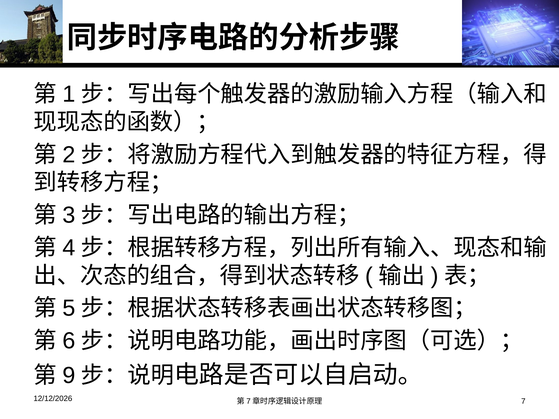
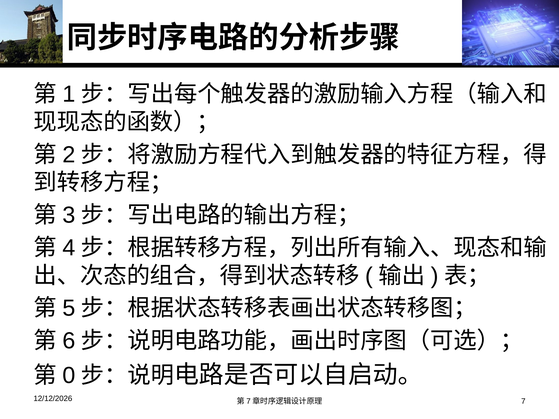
9: 9 -> 0
